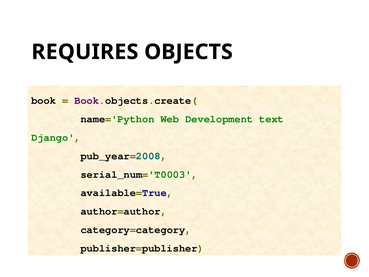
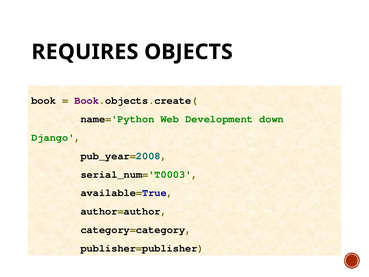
text: text -> down
